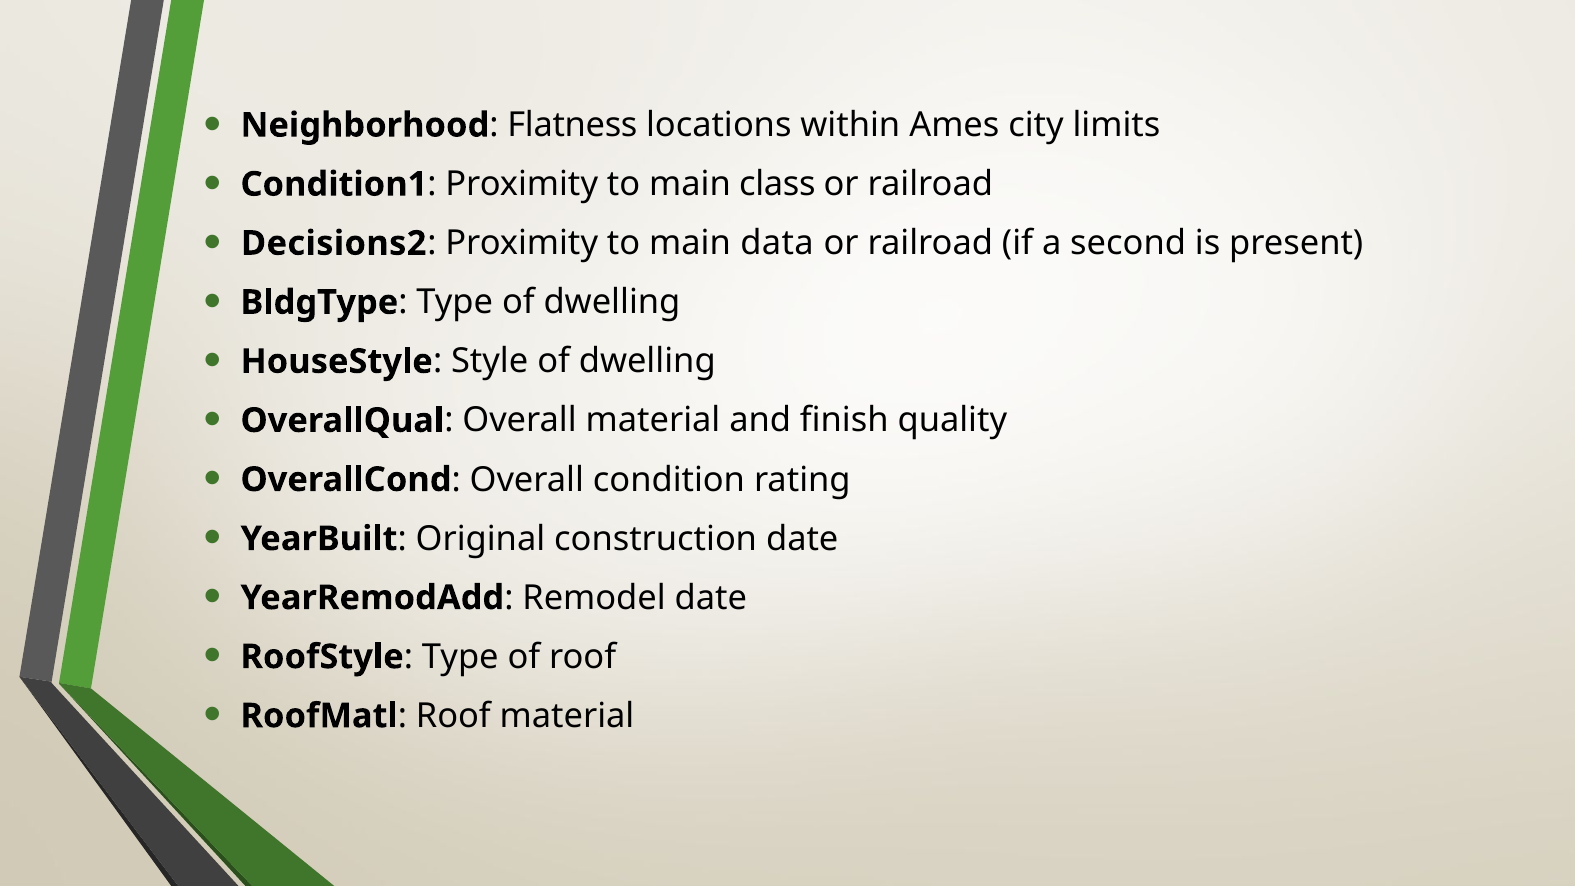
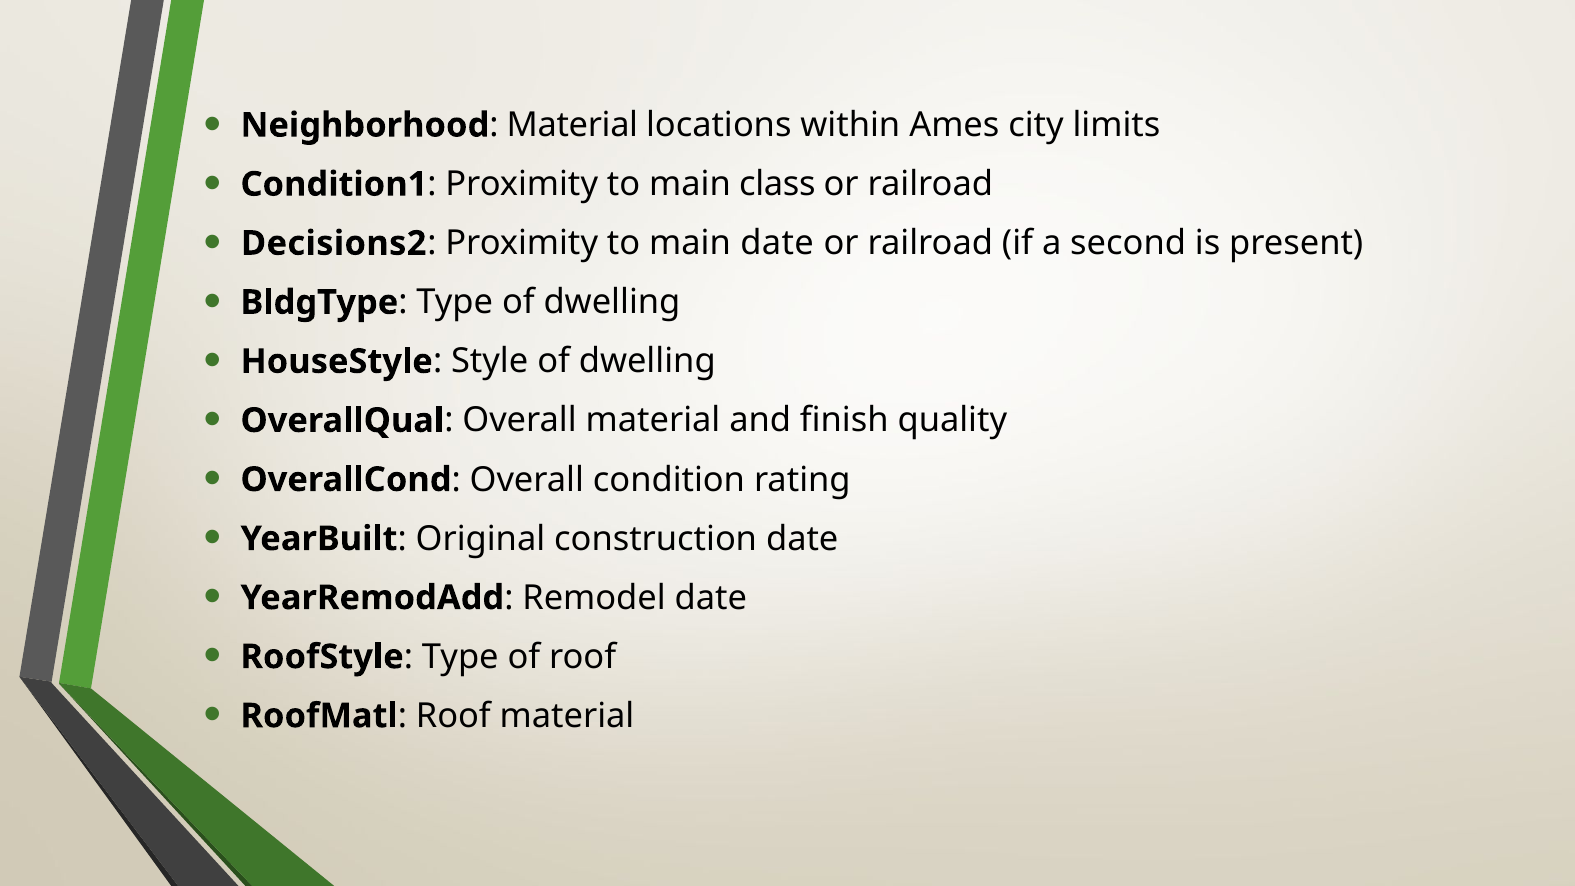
Flatness at (572, 125): Flatness -> Material
main data: data -> date
